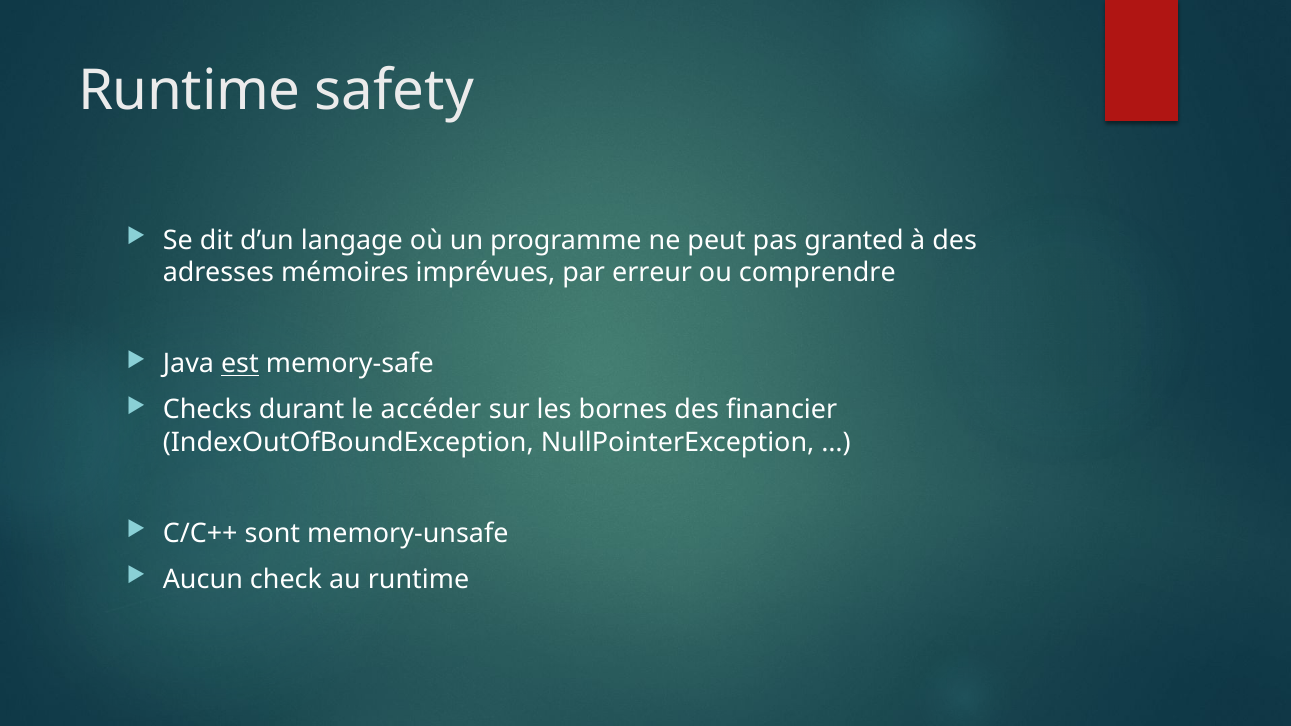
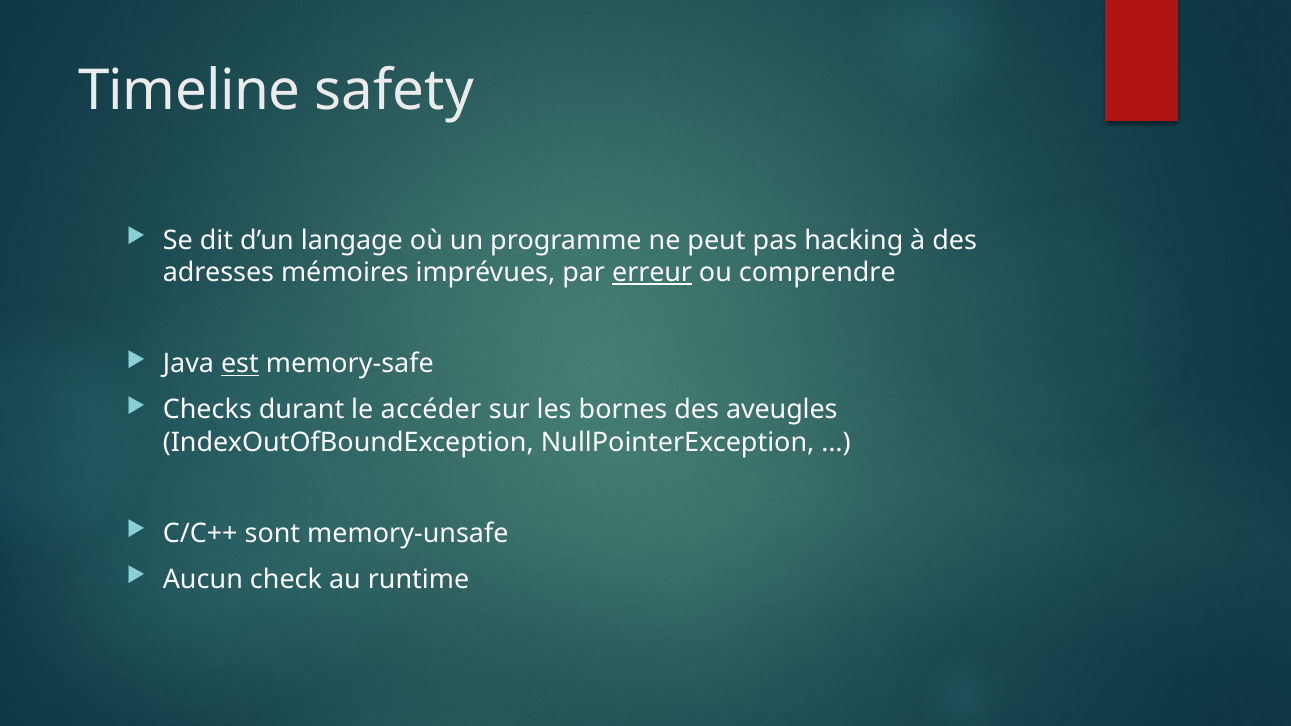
Runtime at (189, 91): Runtime -> Timeline
granted: granted -> hacking
erreur underline: none -> present
financier: financier -> aveugles
